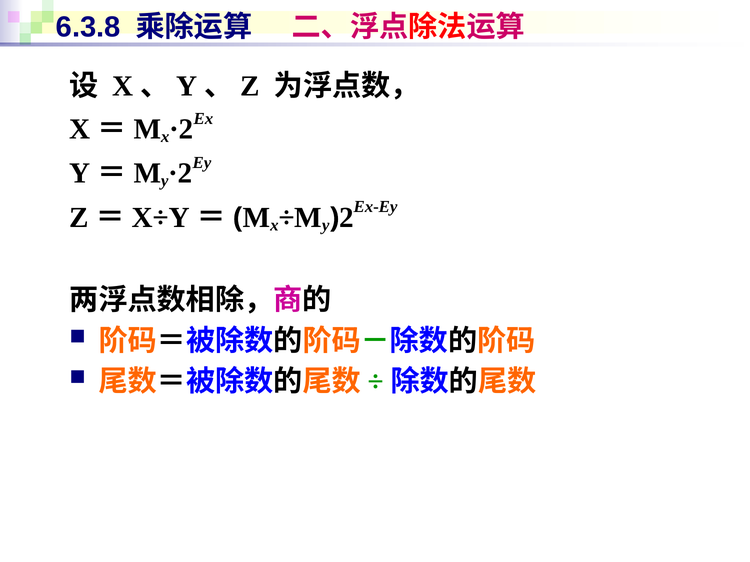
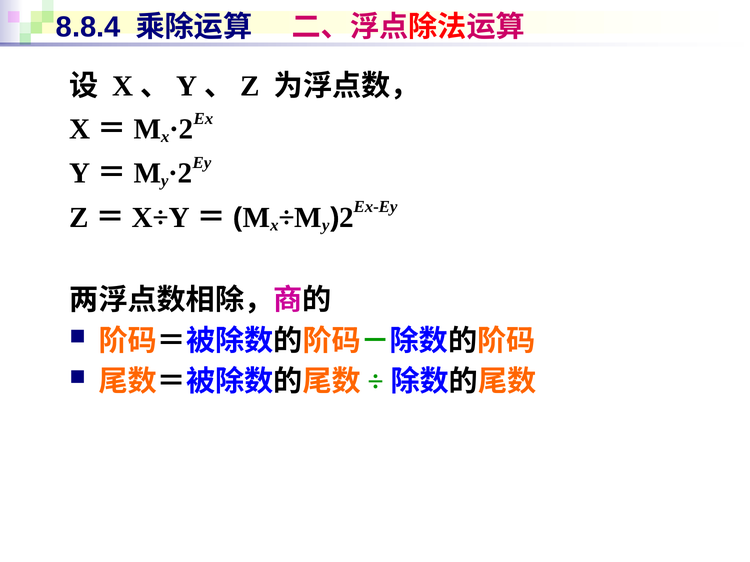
6.3.8: 6.3.8 -> 8.8.4
